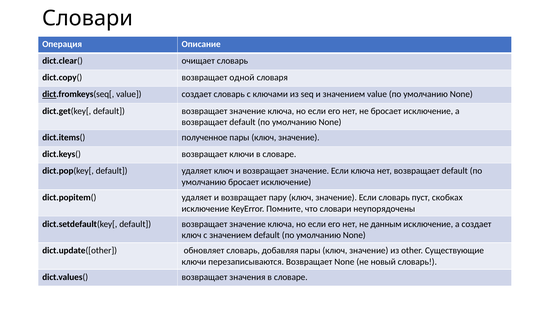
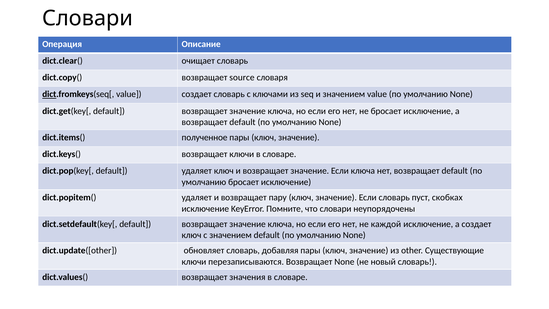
одной: одной -> source
данным: данным -> каждой
